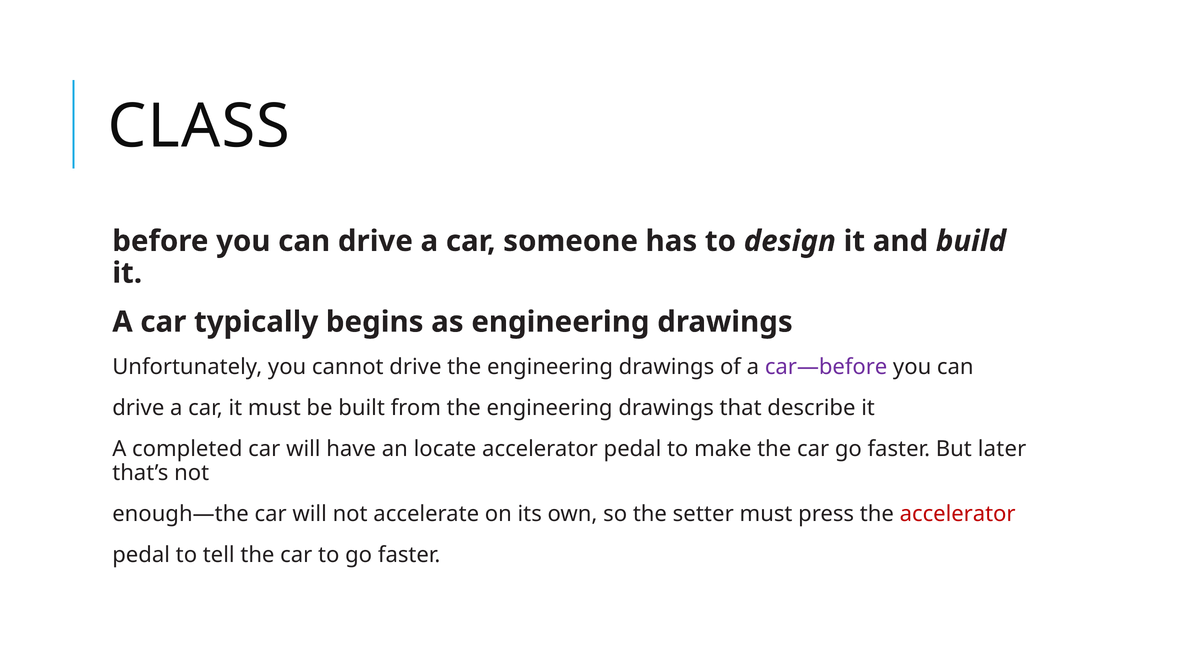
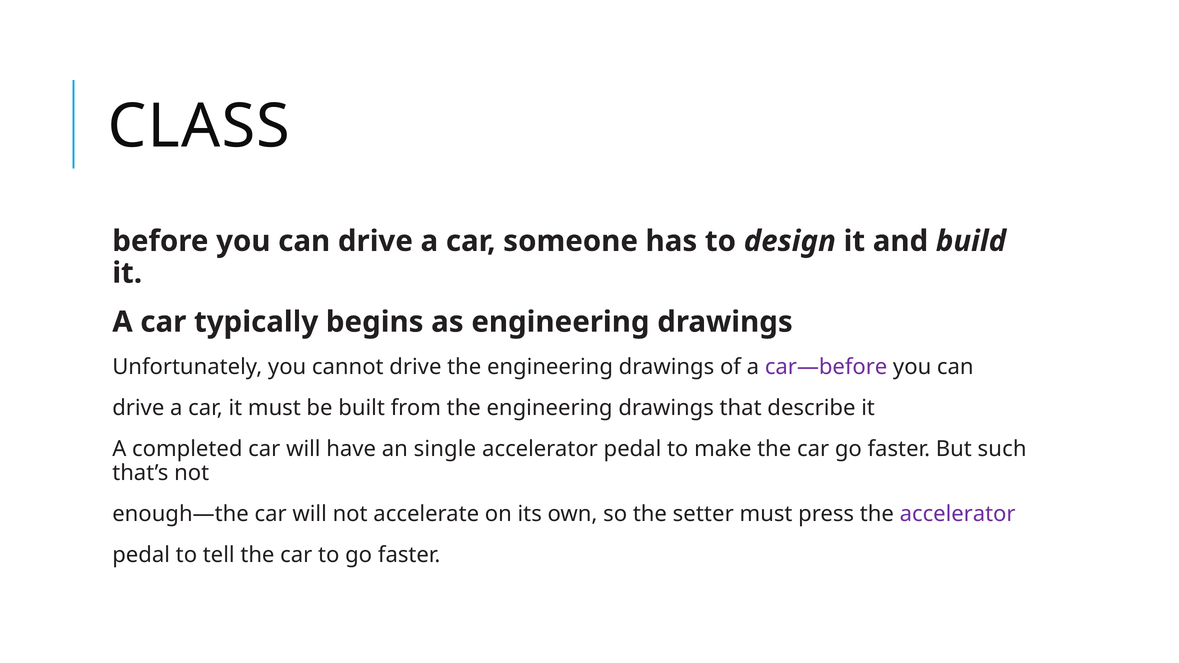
locate: locate -> single
later: later -> such
accelerator at (958, 514) colour: red -> purple
